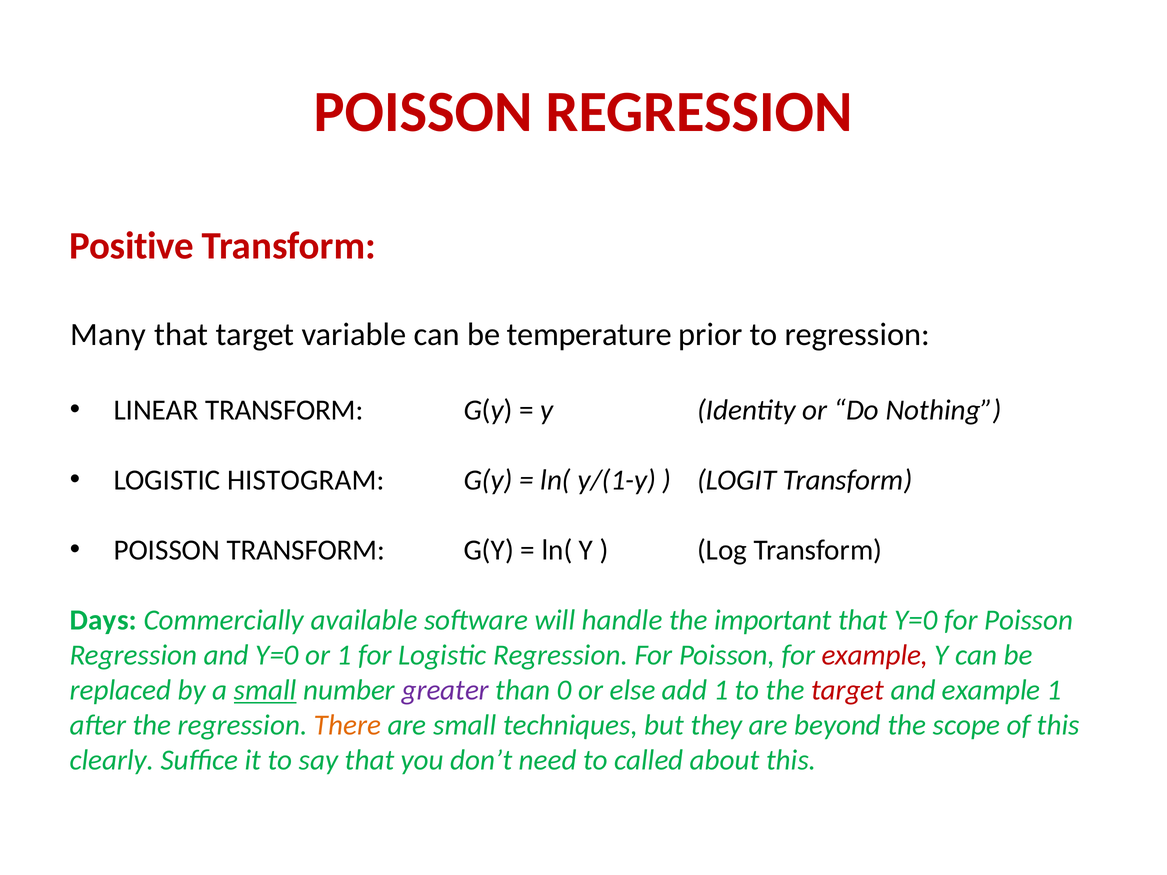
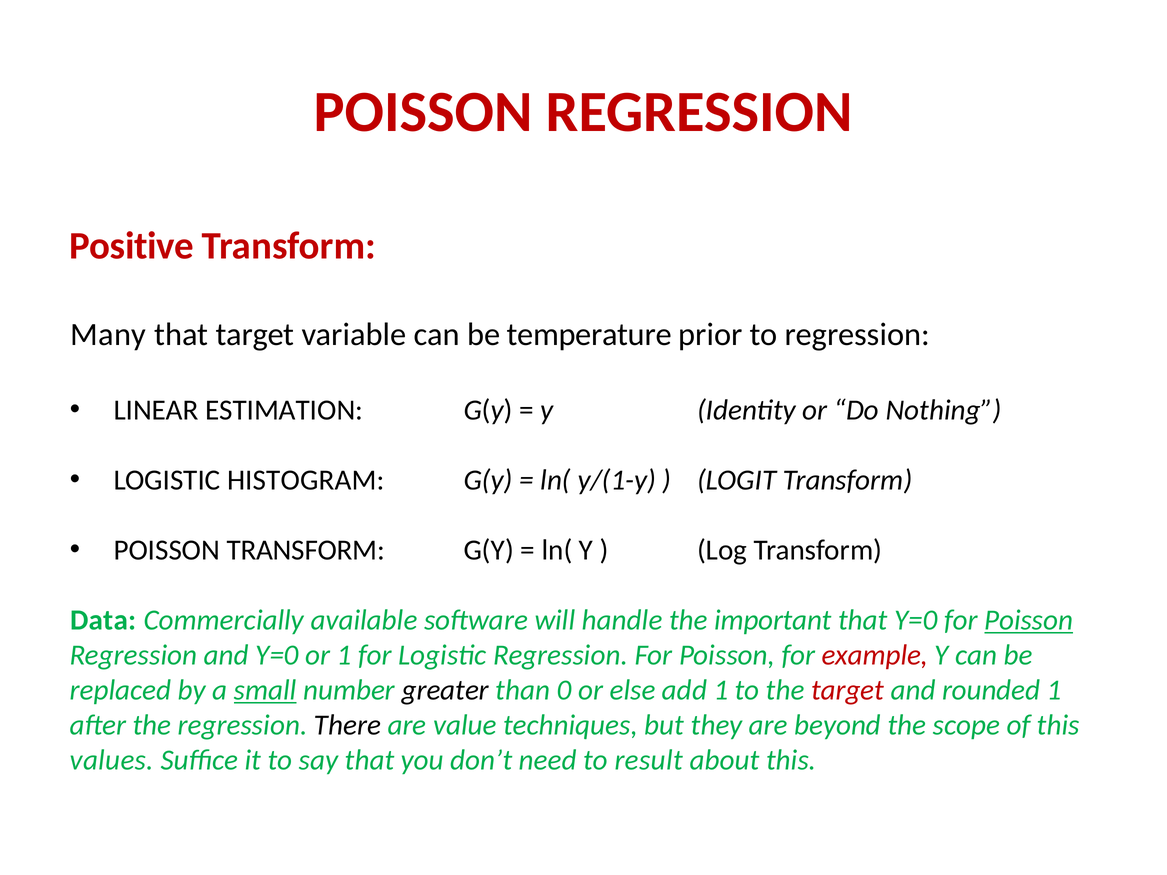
LINEAR TRANSFORM: TRANSFORM -> ESTIMATION
Days: Days -> Data
Poisson at (1029, 620) underline: none -> present
greater colour: purple -> black
and example: example -> rounded
There colour: orange -> black
are small: small -> value
clearly: clearly -> values
called: called -> result
